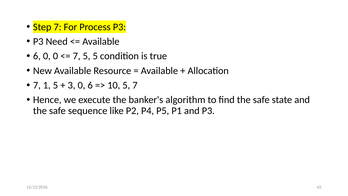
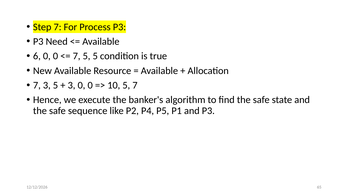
7 1: 1 -> 3
3 0 6: 6 -> 0
